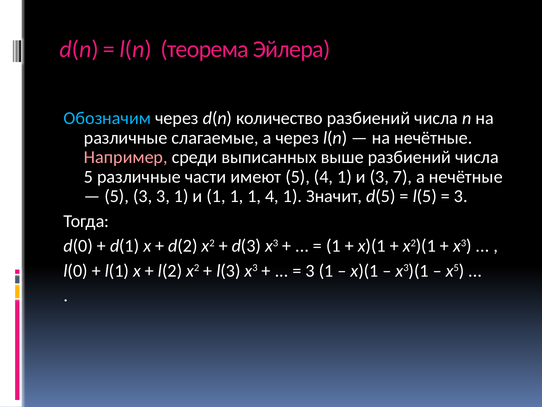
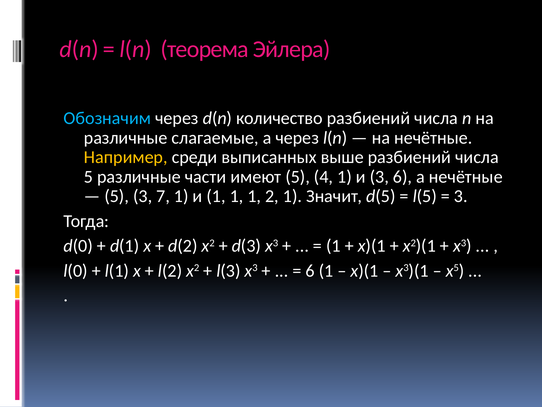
Например colour: pink -> yellow
3 7: 7 -> 6
3 3: 3 -> 7
1 4: 4 -> 2
3 at (310, 270): 3 -> 6
